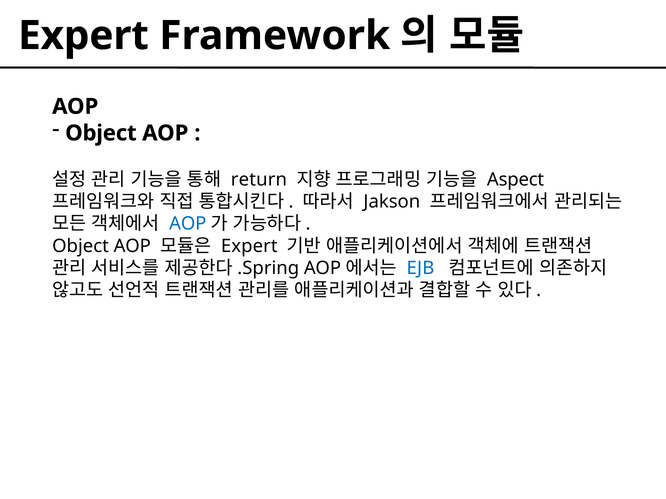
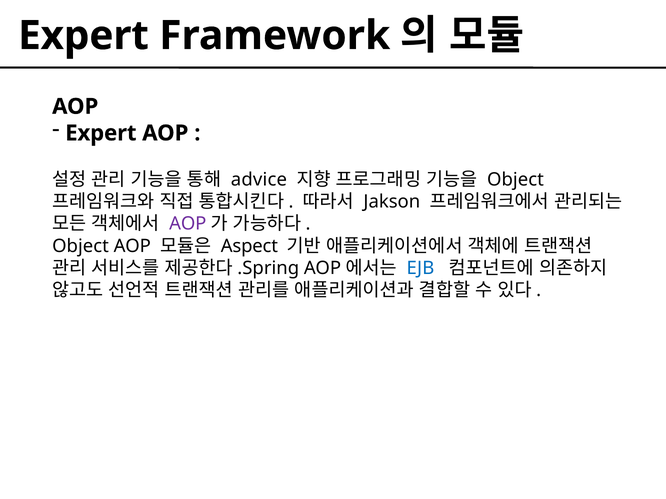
Object at (101, 133): Object -> Expert
return: return -> advice
Aspect at (516, 180): Aspect -> Object
AOP at (188, 224) colour: blue -> purple
Expert at (249, 246): Expert -> Aspect
